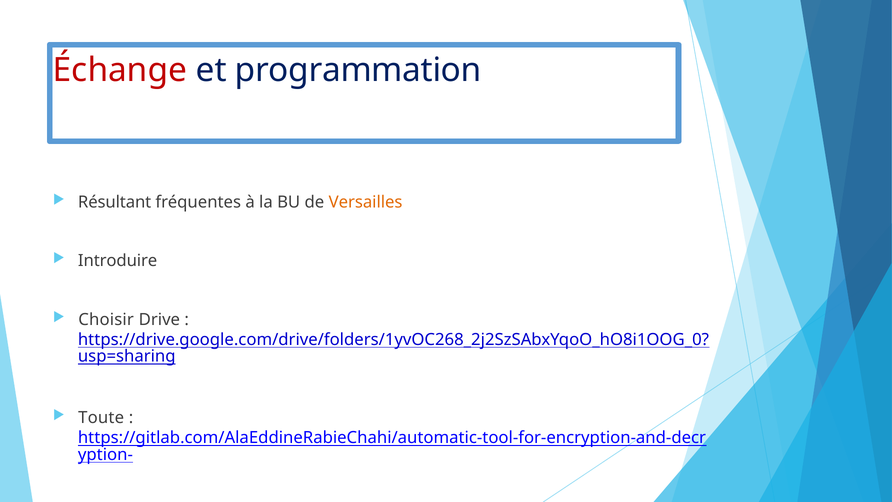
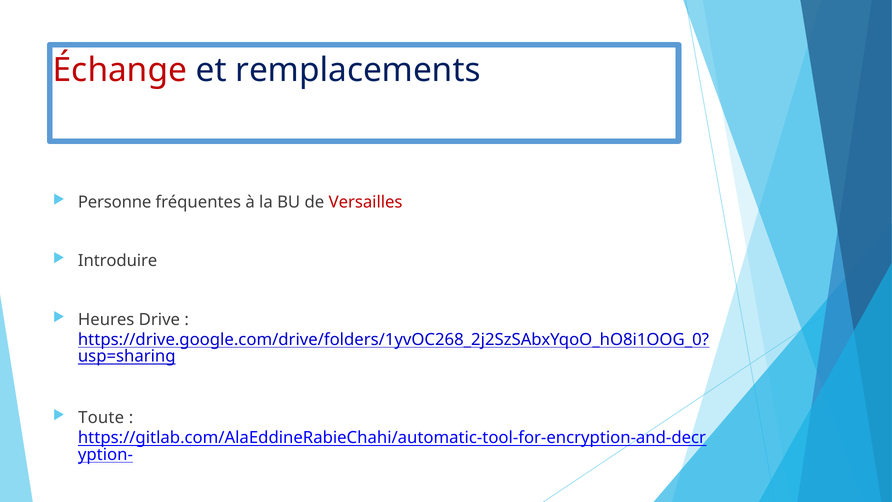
programmation: programmation -> remplacements
Résultant: Résultant -> Personne
Versailles colour: orange -> red
Choisir: Choisir -> Heures
